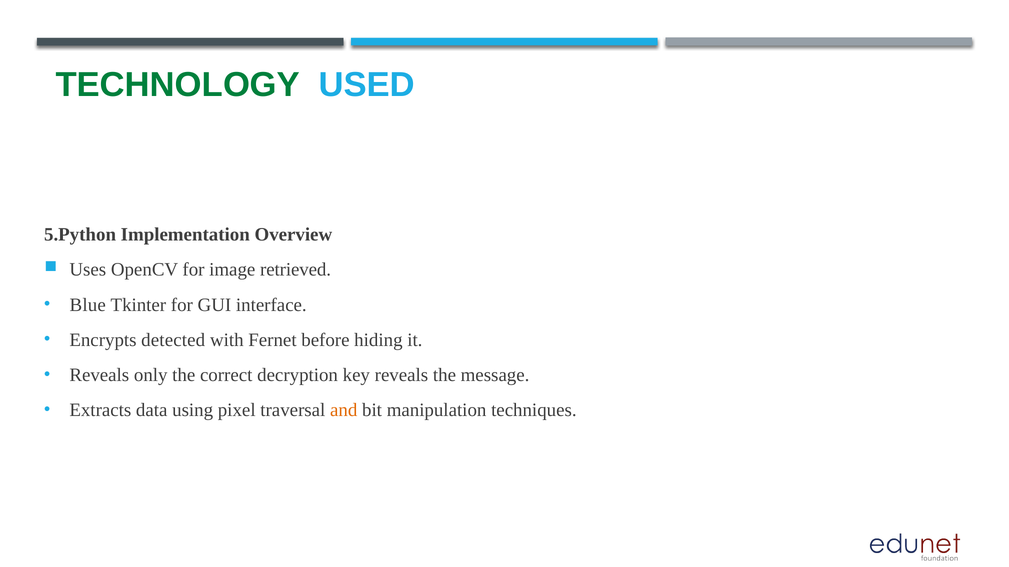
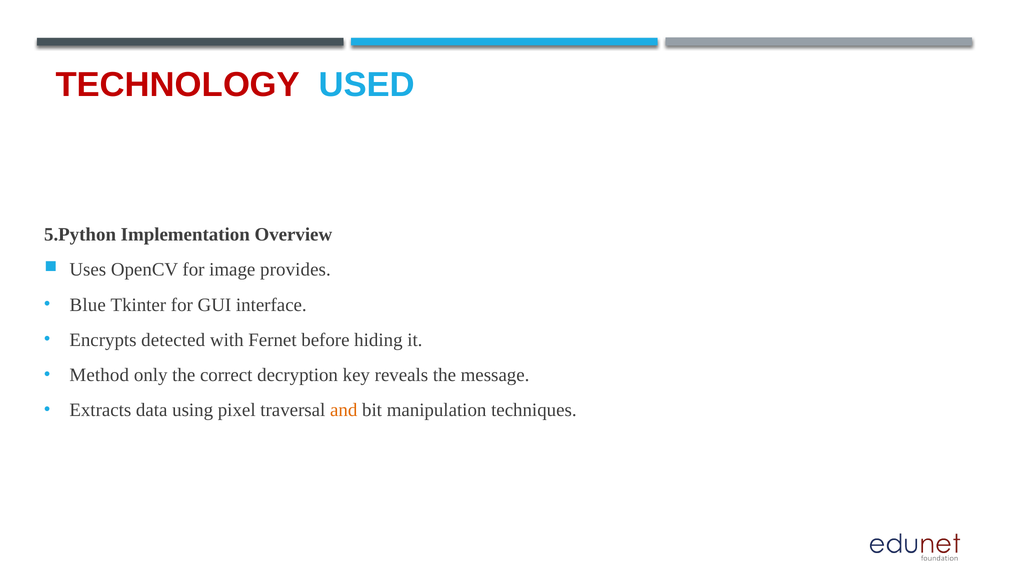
TECHNOLOGY colour: green -> red
retrieved: retrieved -> provides
Reveals at (99, 375): Reveals -> Method
